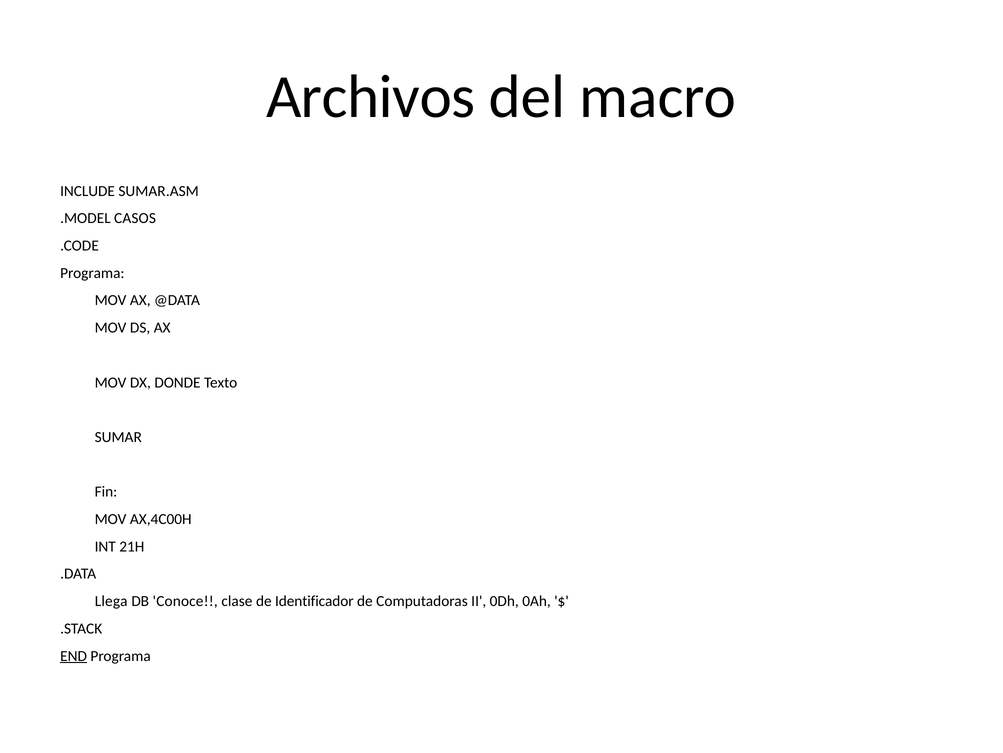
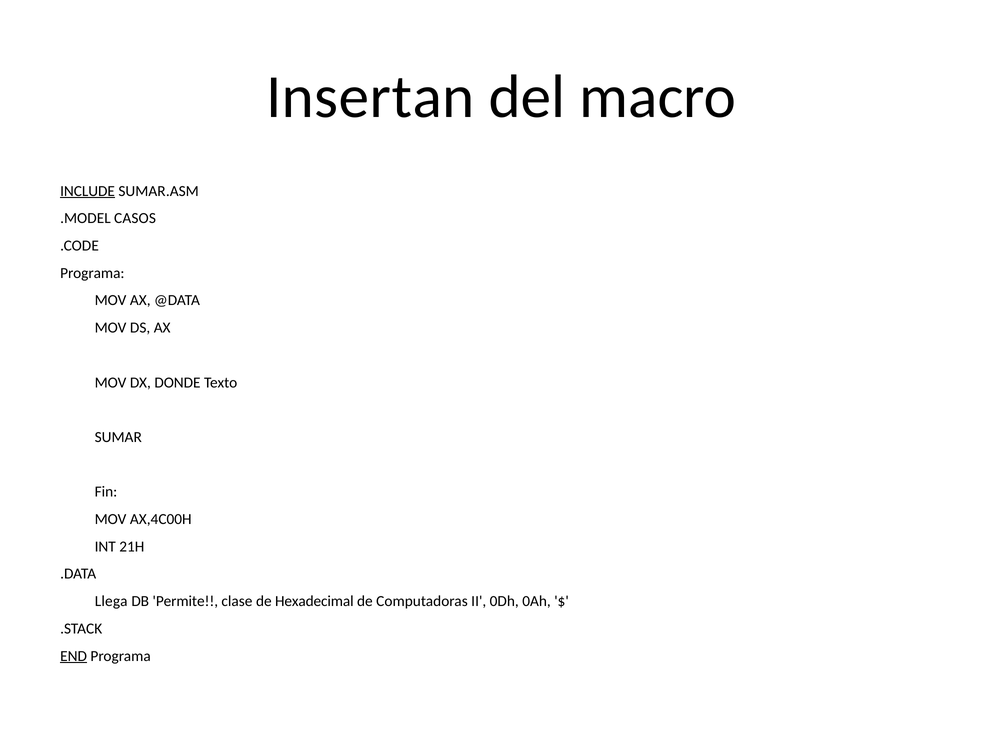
Archivos: Archivos -> Insertan
INCLUDE underline: none -> present
Conoce: Conoce -> Permite
Identificador: Identificador -> Hexadecimal
